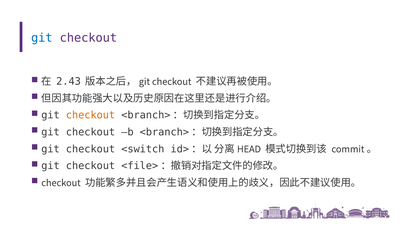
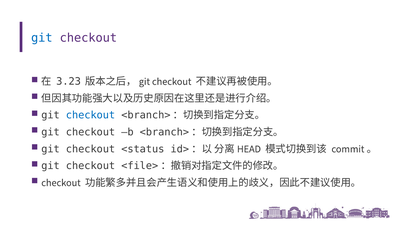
2.43: 2.43 -> 3.23
checkout at (91, 115) colour: orange -> blue
<switch: <switch -> <status
